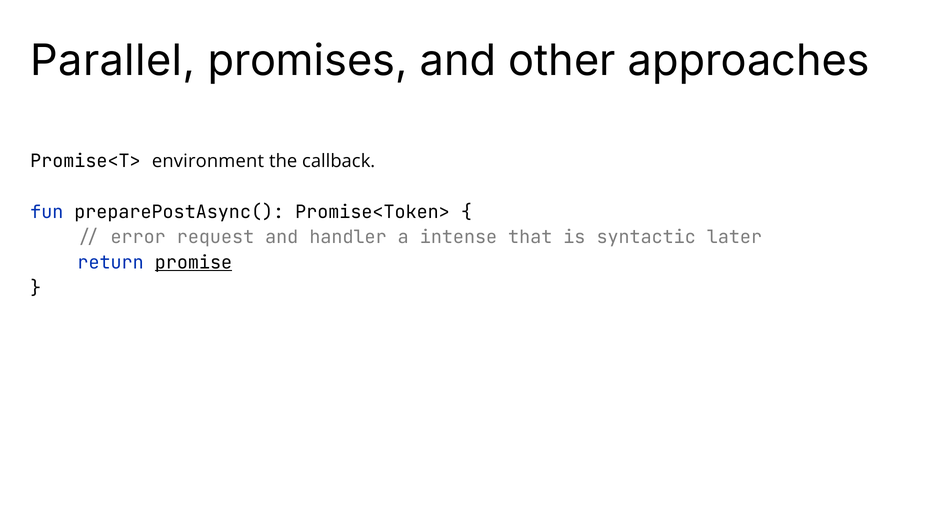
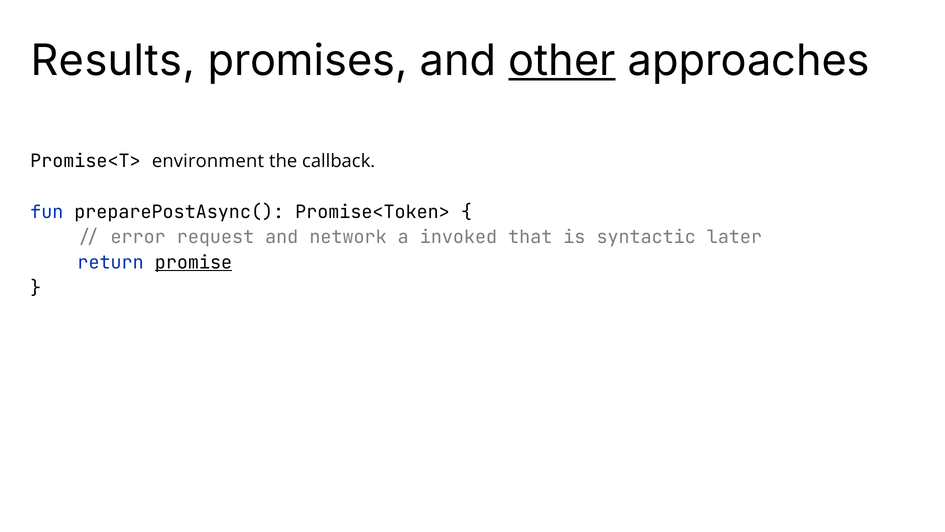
Parallel: Parallel -> Results
other underline: none -> present
handler: handler -> network
intense: intense -> invoked
